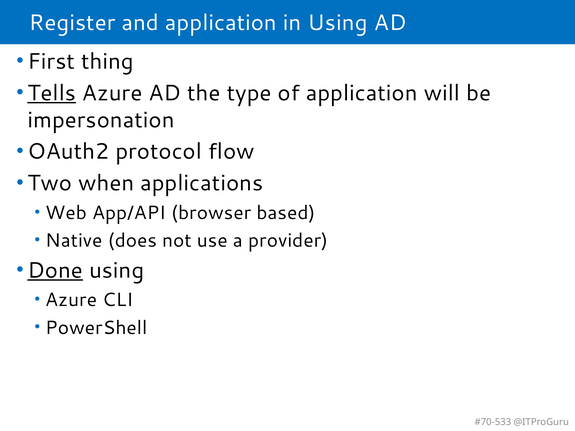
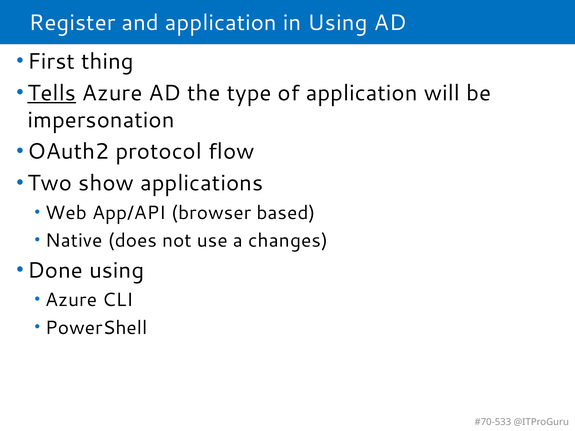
when: when -> show
provider: provider -> changes
Done underline: present -> none
